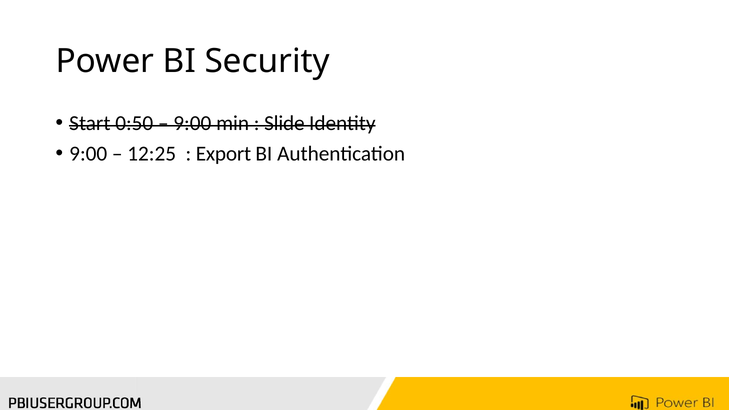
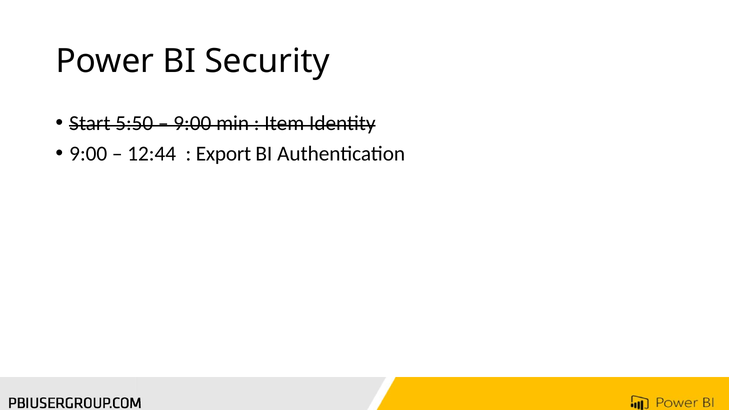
0:50: 0:50 -> 5:50
Slide: Slide -> Item
12:25: 12:25 -> 12:44
